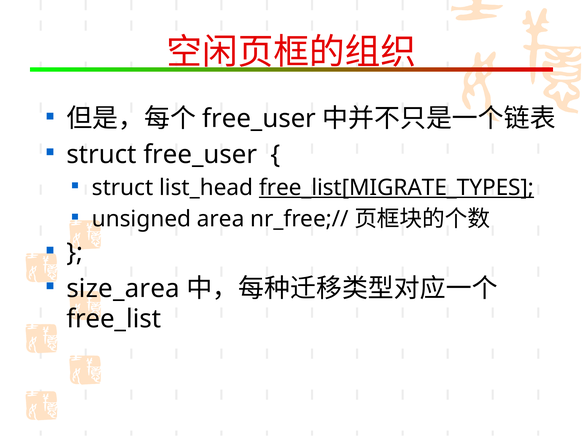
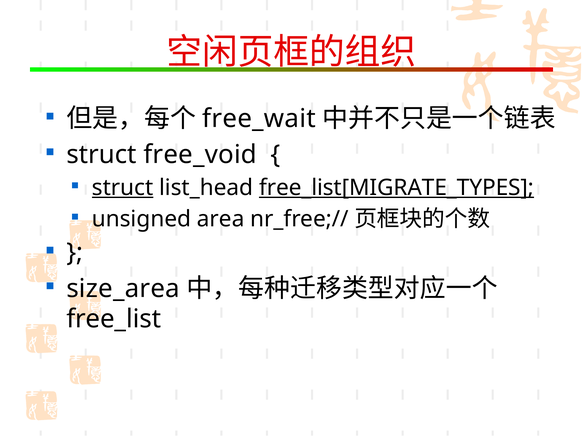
free_user at (259, 119): free_user -> free_wait
struct free_user: free_user -> free_void
struct at (123, 187) underline: none -> present
